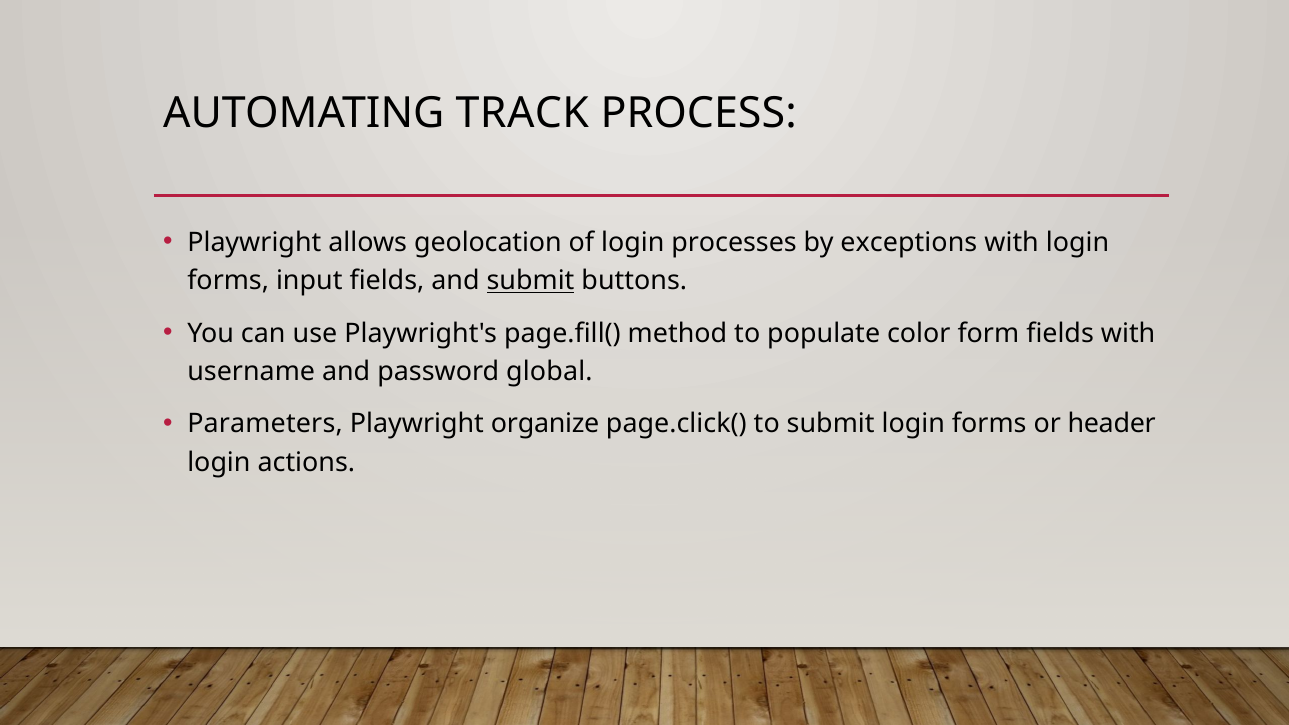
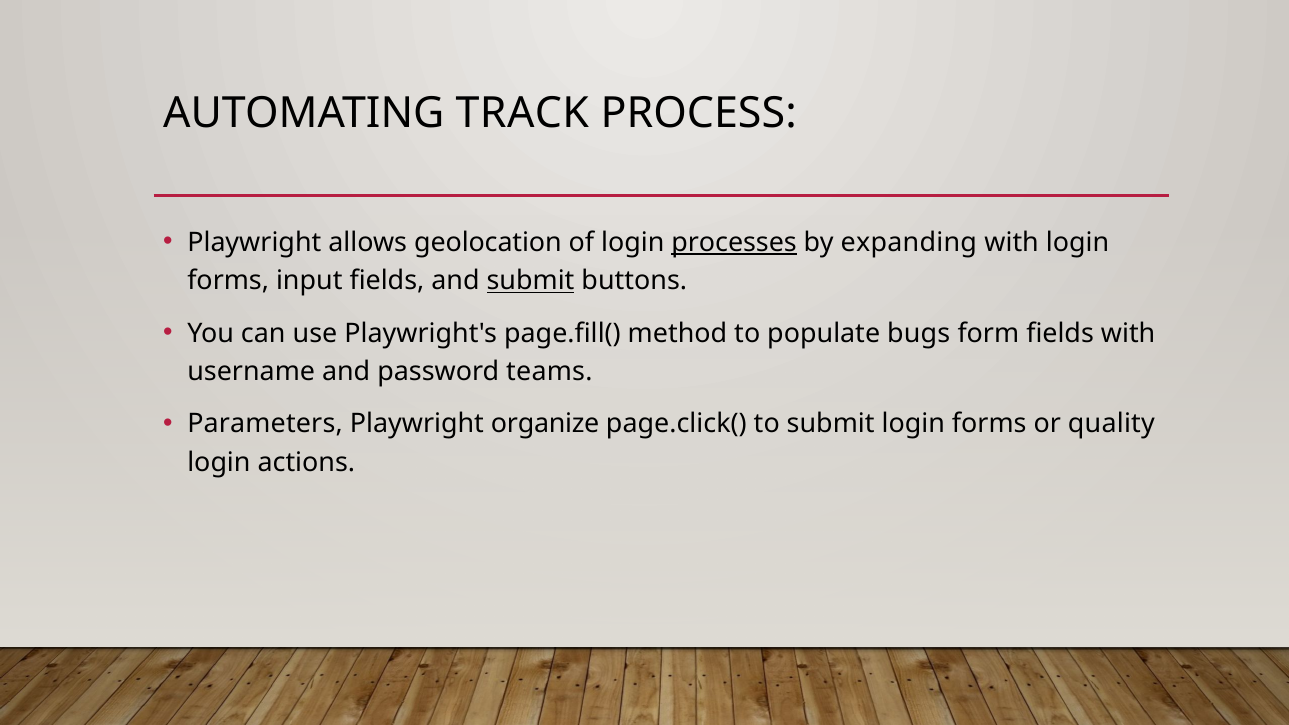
processes underline: none -> present
exceptions: exceptions -> expanding
color: color -> bugs
global: global -> teams
header: header -> quality
